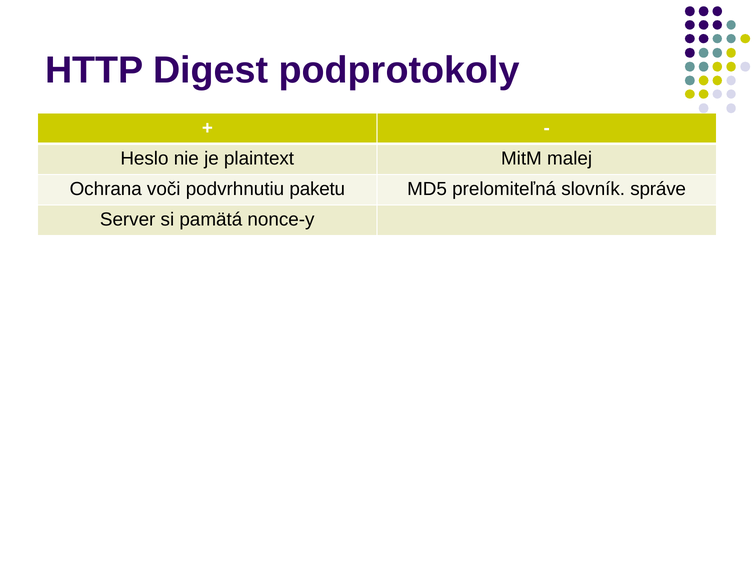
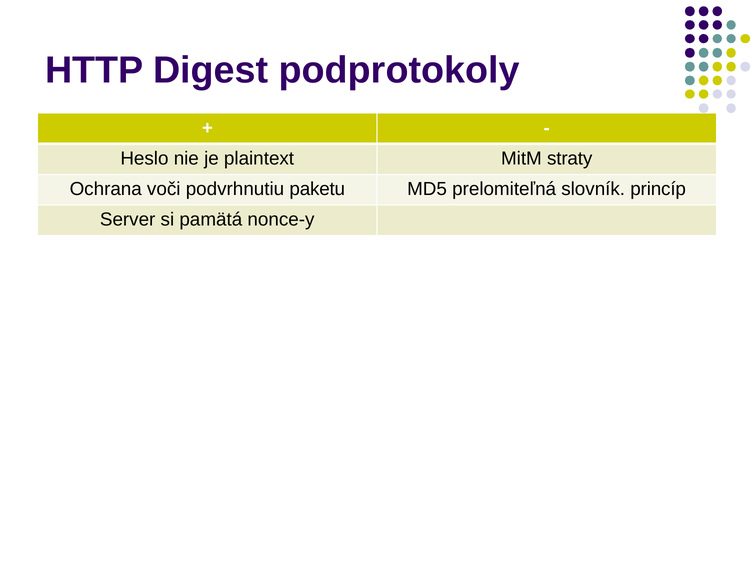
malej: malej -> straty
správe: správe -> princíp
